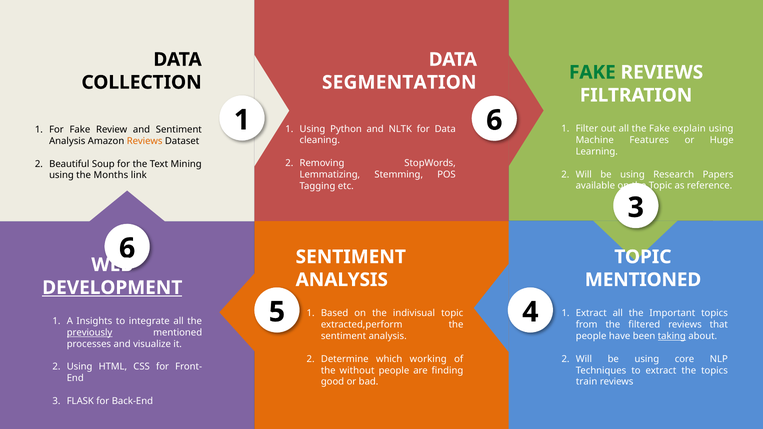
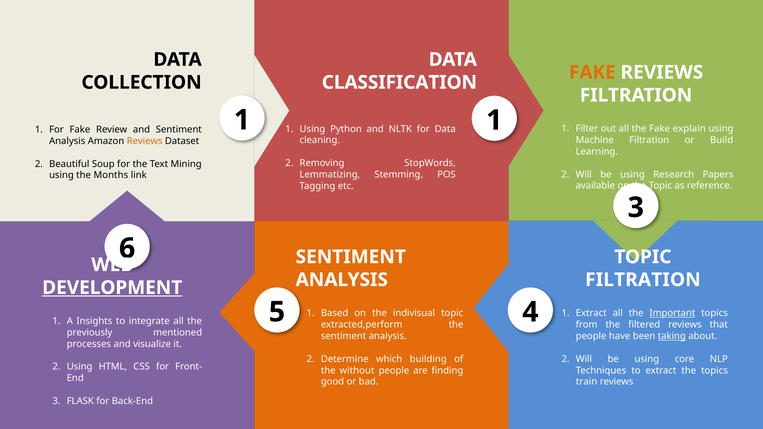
FAKE at (592, 72) colour: green -> orange
SEGMENTATION: SEGMENTATION -> CLASSIFICATION
1 6: 6 -> 1
Machine Features: Features -> Filtration
Huge: Huge -> Build
MENTIONED at (643, 280): MENTIONED -> FILTRATION
Important underline: none -> present
previously underline: present -> none
working: working -> building
